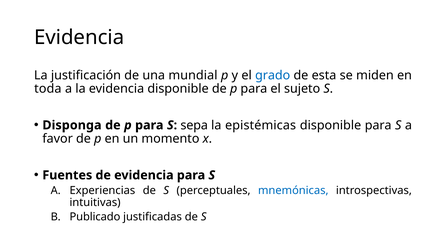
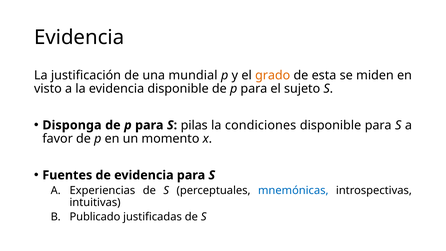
grado colour: blue -> orange
toda: toda -> visto
sepa: sepa -> pilas
epistémicas: epistémicas -> condiciones
